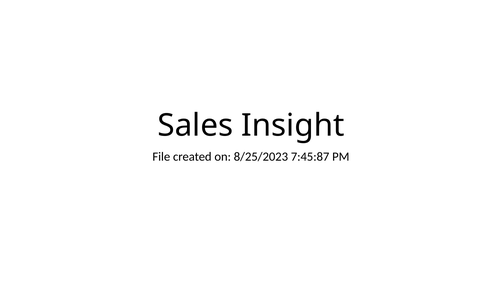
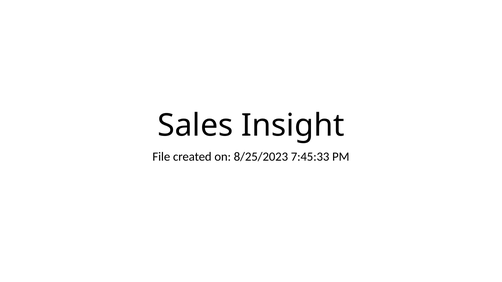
7:45:87: 7:45:87 -> 7:45:33
